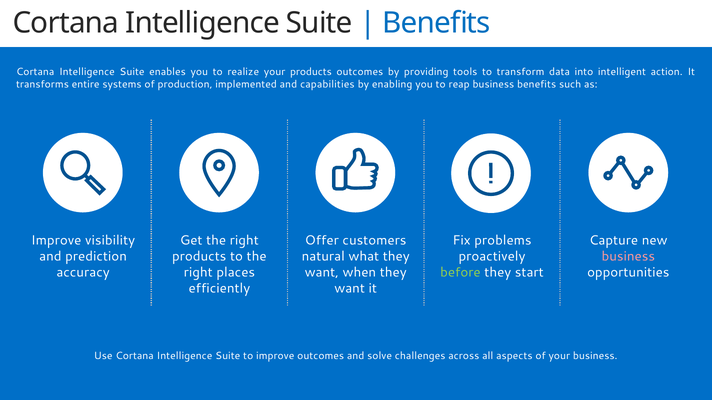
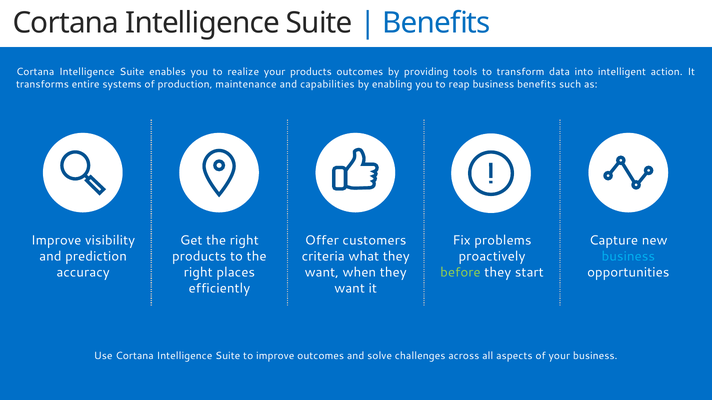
implemented: implemented -> maintenance
natural: natural -> criteria
business at (628, 257) colour: pink -> light blue
